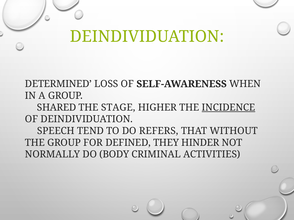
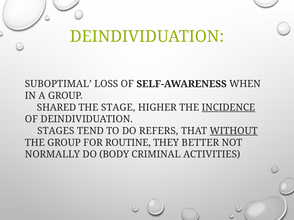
DETERMINED: DETERMINED -> SUBOPTIMAL
SPEECH: SPEECH -> STAGES
WITHOUT underline: none -> present
DEFINED: DEFINED -> ROUTINE
HINDER: HINDER -> BETTER
